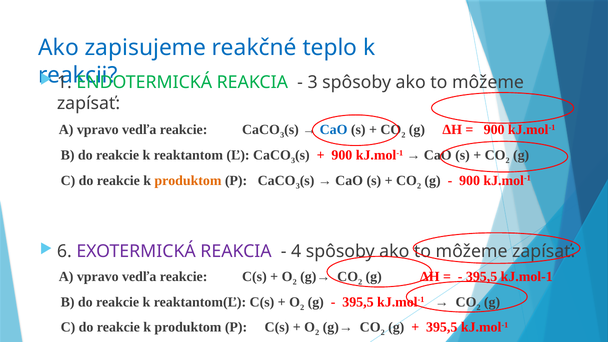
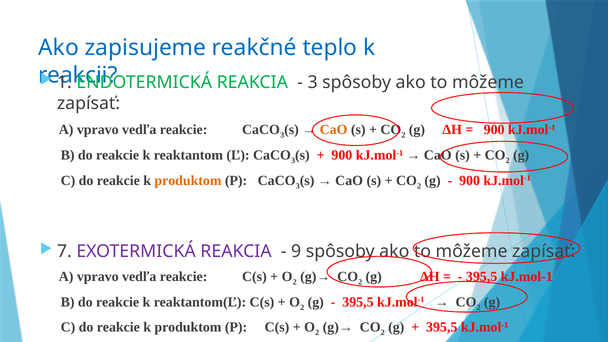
CaO at (334, 130) colour: blue -> orange
6: 6 -> 7
4: 4 -> 9
